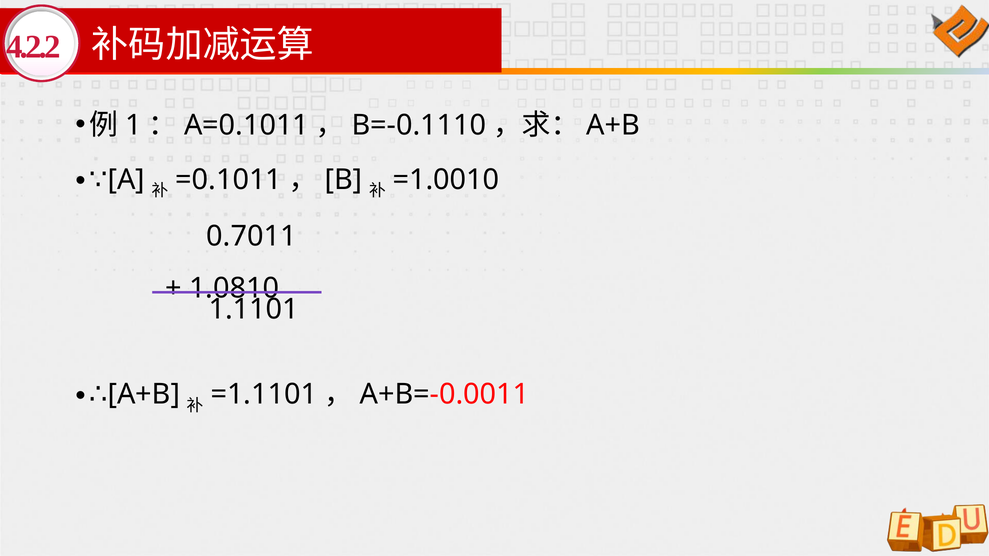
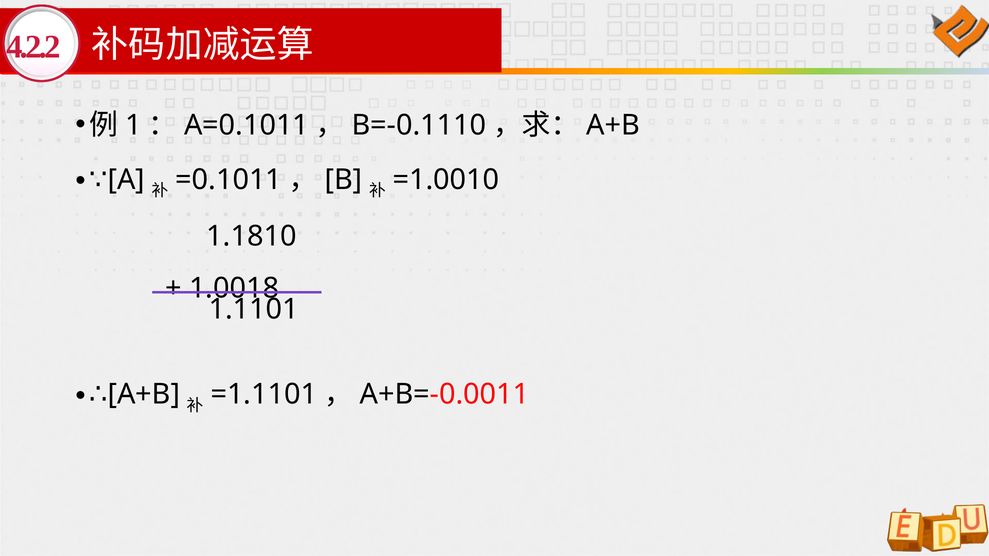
0.7011: 0.7011 -> 1.1810
1.0810: 1.0810 -> 1.0018
